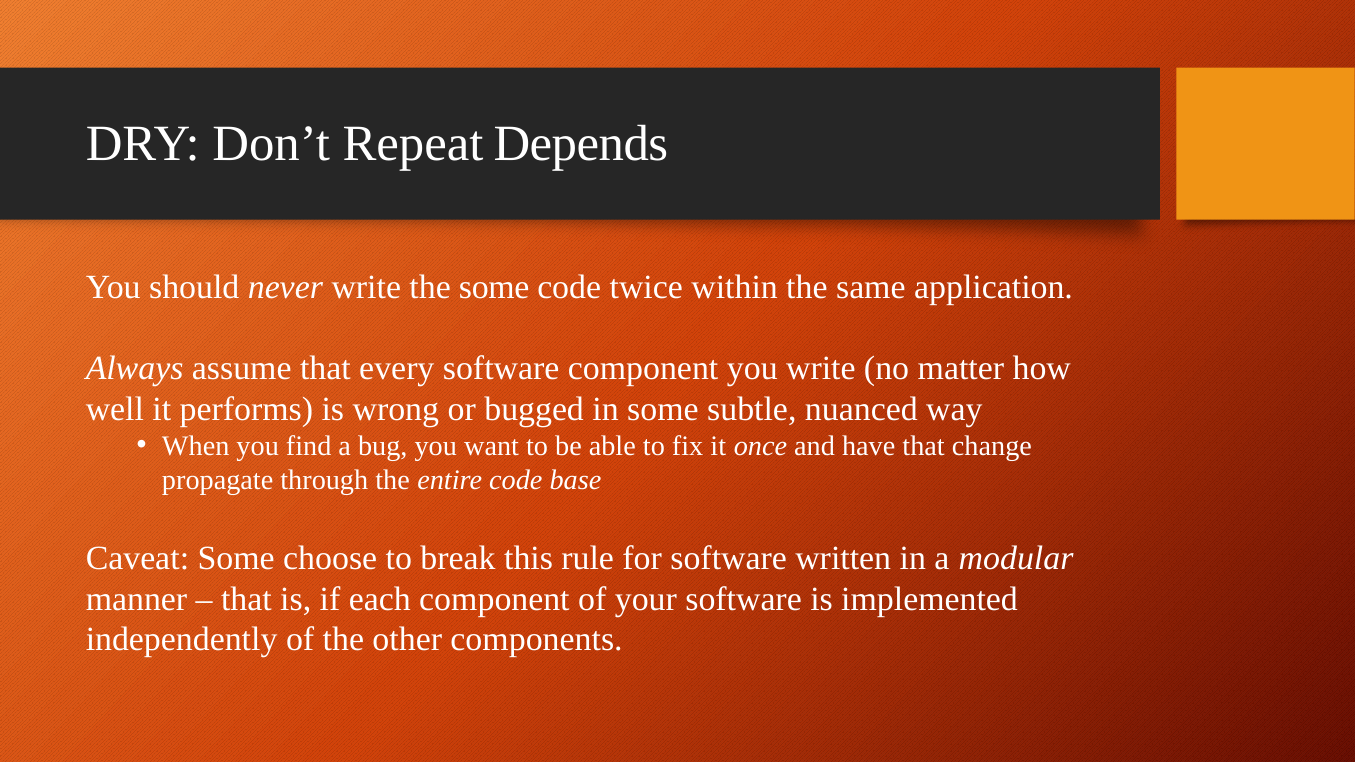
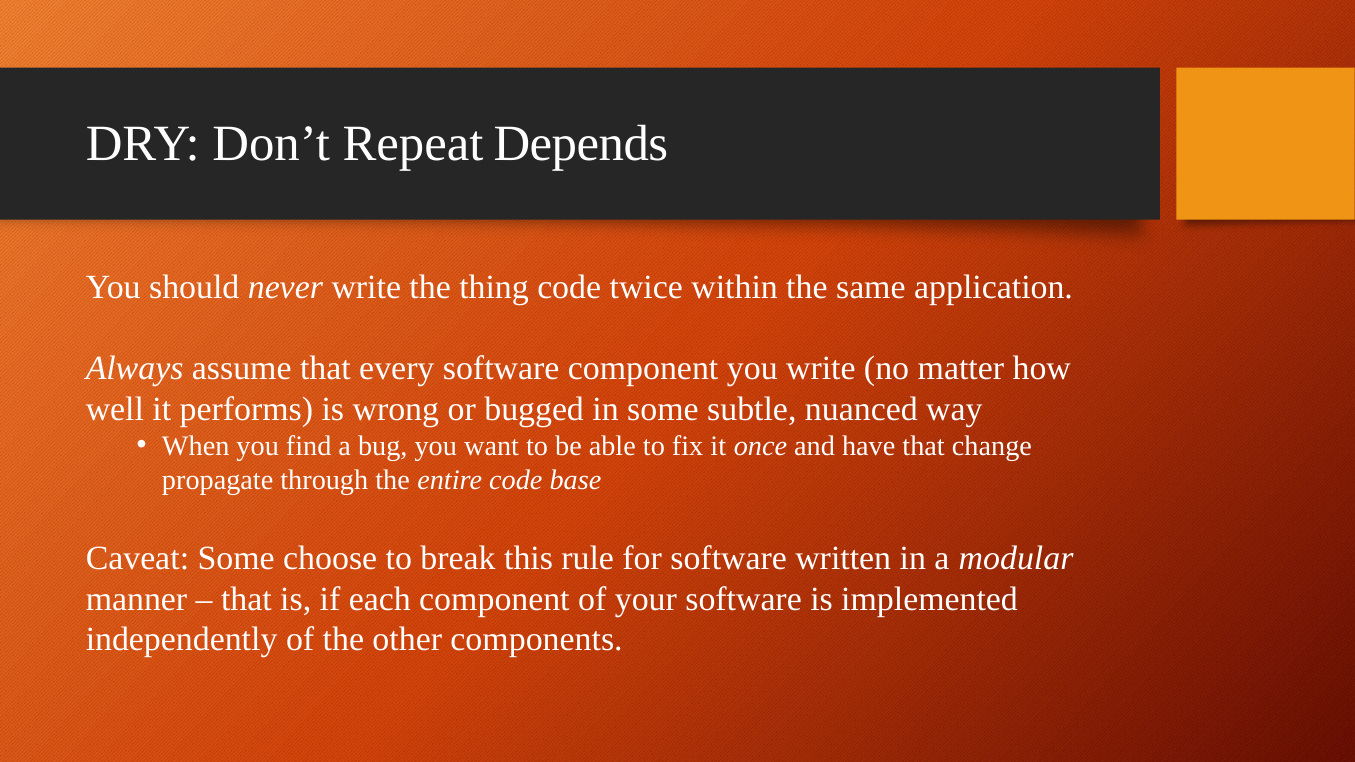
the some: some -> thing
